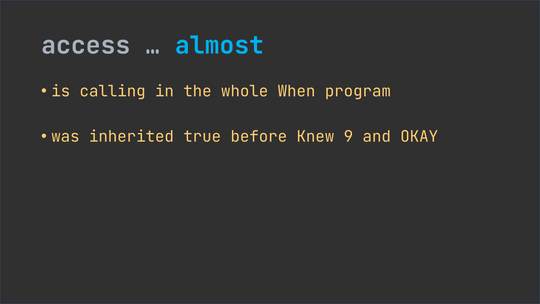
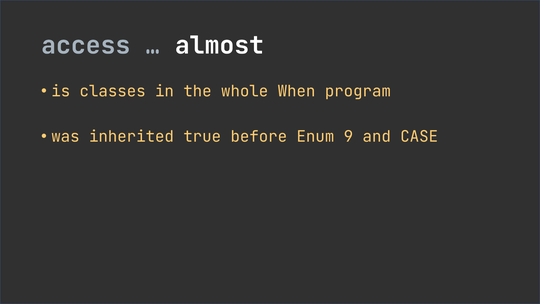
almost colour: light blue -> white
calling: calling -> classes
Knew: Knew -> Enum
OKAY: OKAY -> CASE
